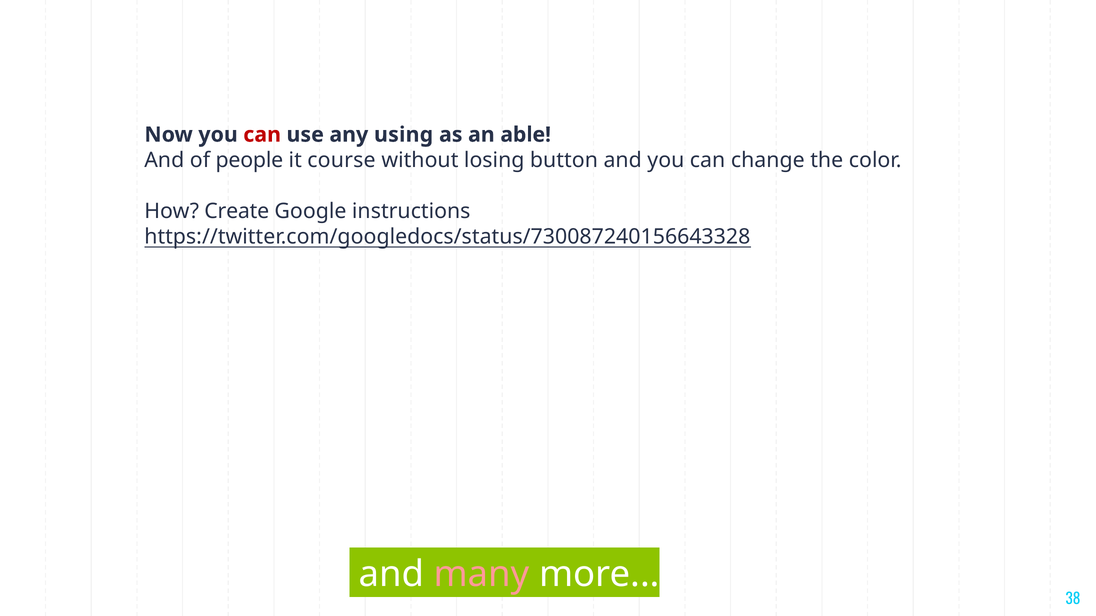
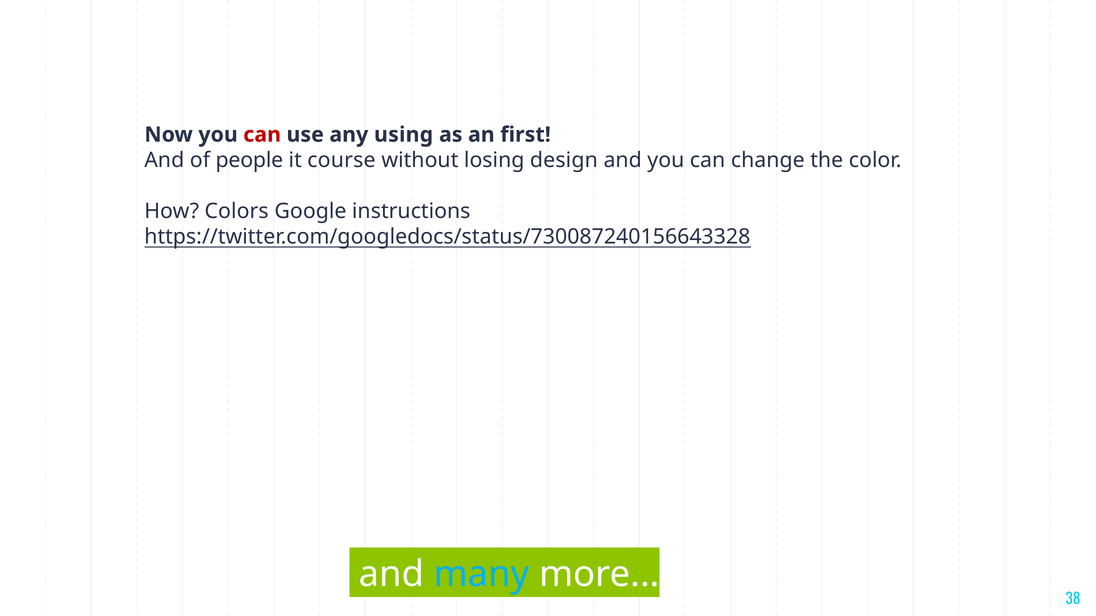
able: able -> first
button: button -> design
Create: Create -> Colors
many colour: pink -> light blue
